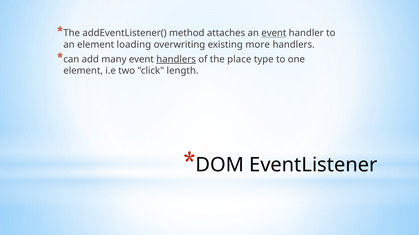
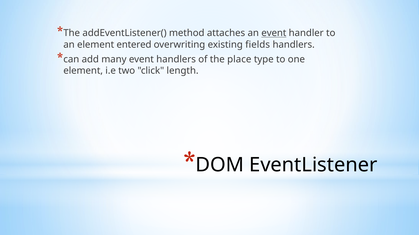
loading: loading -> entered
more: more -> fields
handlers at (176, 59) underline: present -> none
